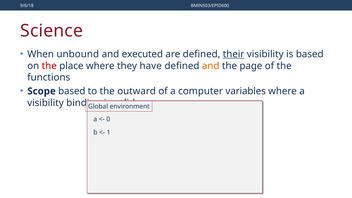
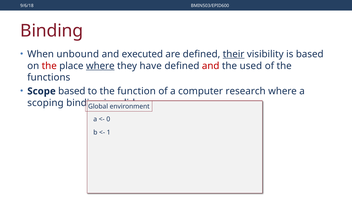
Science at (52, 31): Science -> Binding
where at (100, 66) underline: none -> present
and at (211, 66) colour: orange -> red
page: page -> used
outward: outward -> function
variables: variables -> research
visibility at (46, 103): visibility -> scoping
